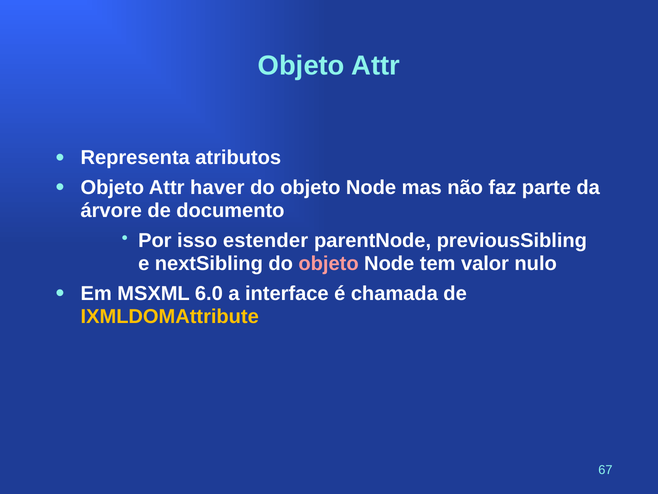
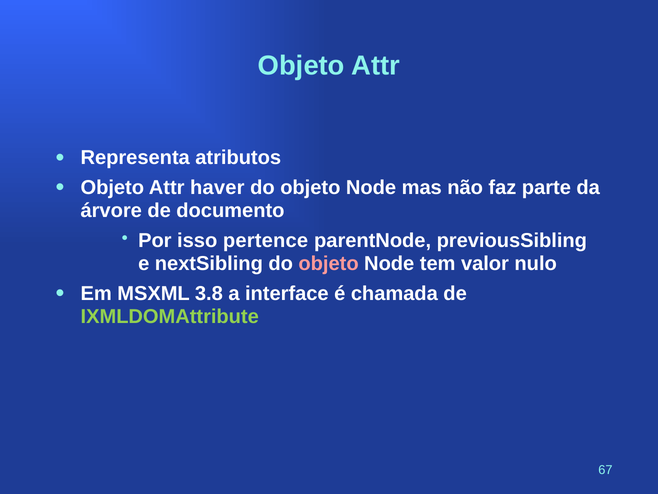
estender: estender -> pertence
6.0: 6.0 -> 3.8
IXMLDOMAttribute colour: yellow -> light green
